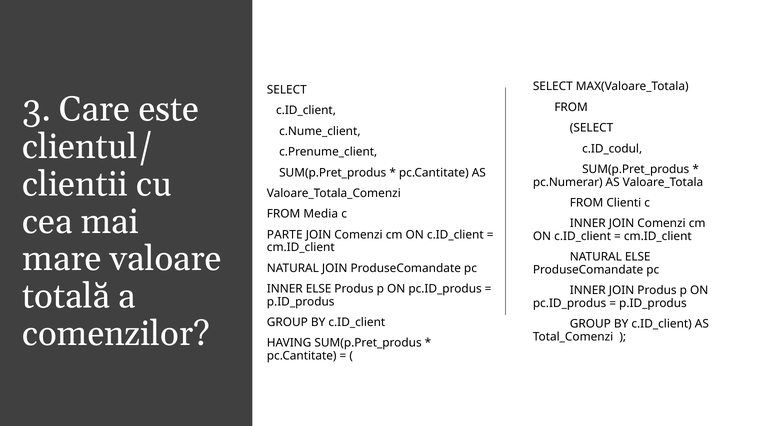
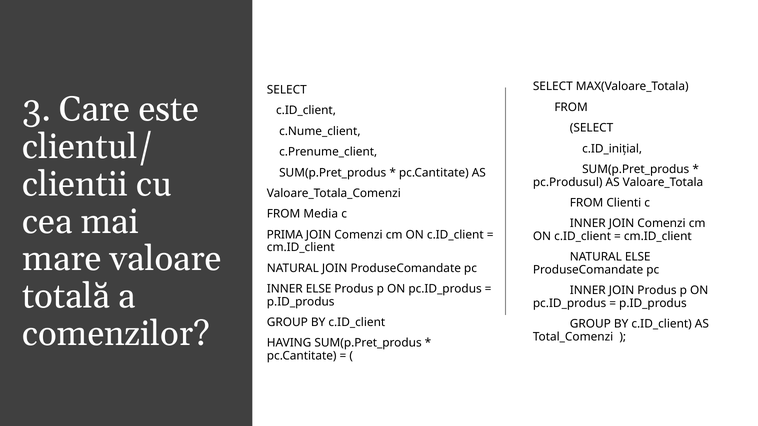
c.ID_codul: c.ID_codul -> c.ID_inițial
pc.Numerar: pc.Numerar -> pc.Produsul
PARTE: PARTE -> PRIMA
